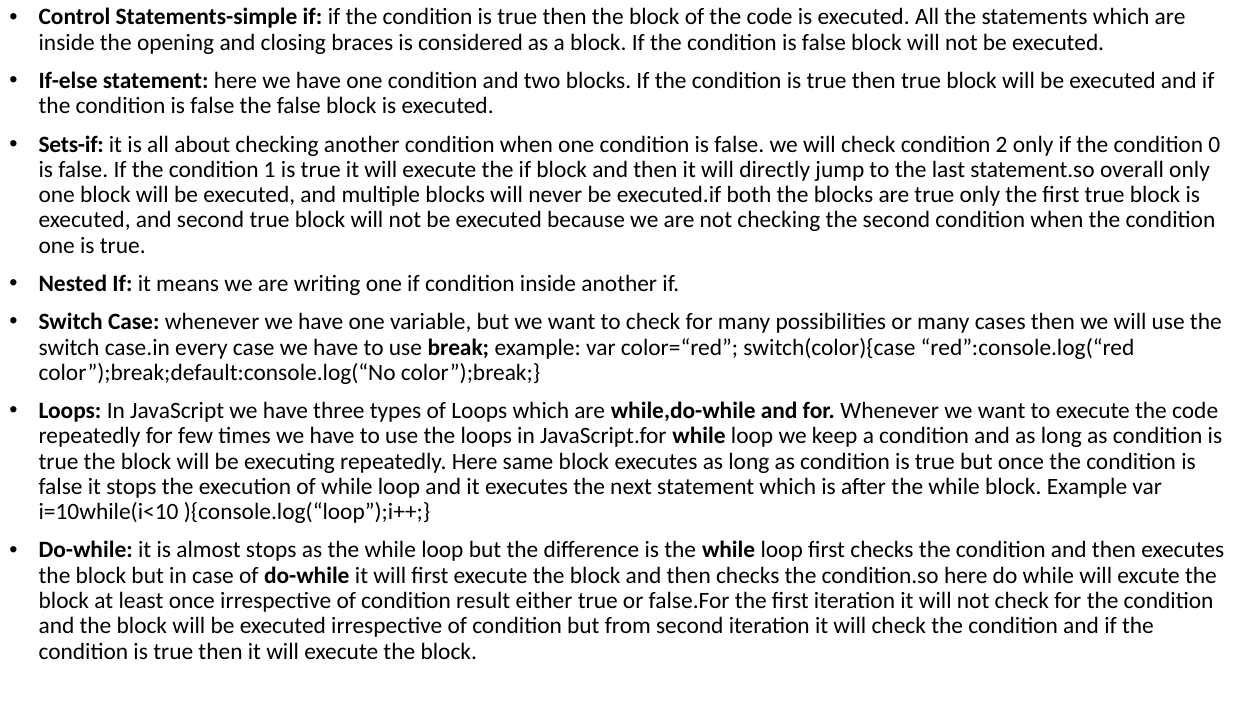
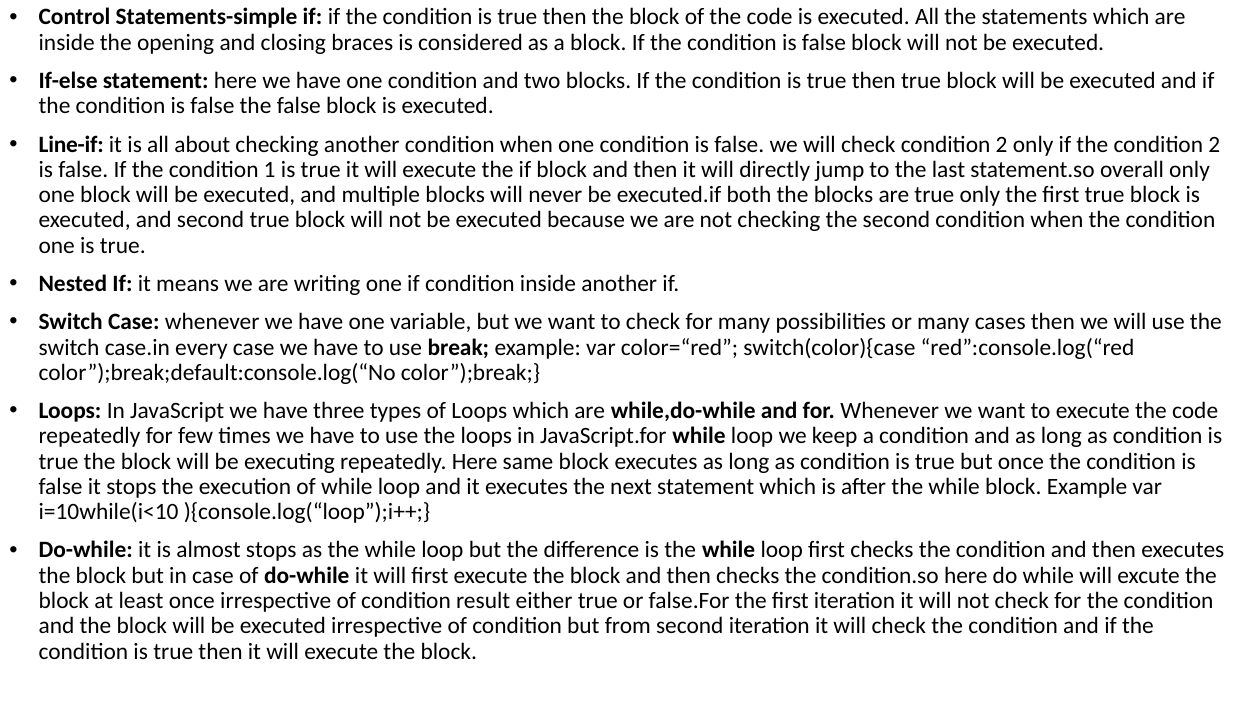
Sets-if: Sets-if -> Line-if
the condition 0: 0 -> 2
